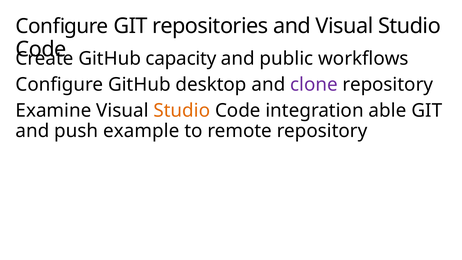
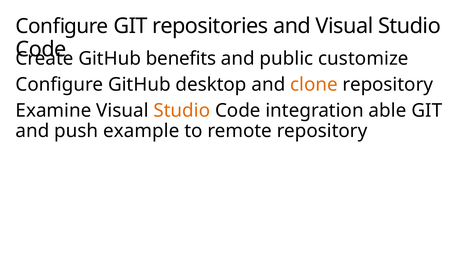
capacity: capacity -> benefits
workflows: workflows -> customize
clone colour: purple -> orange
